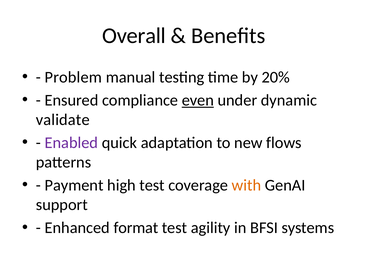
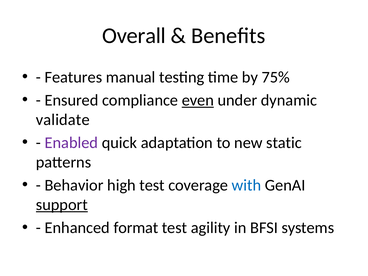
Problem: Problem -> Features
20%: 20% -> 75%
flows: flows -> static
Payment: Payment -> Behavior
with colour: orange -> blue
support underline: none -> present
